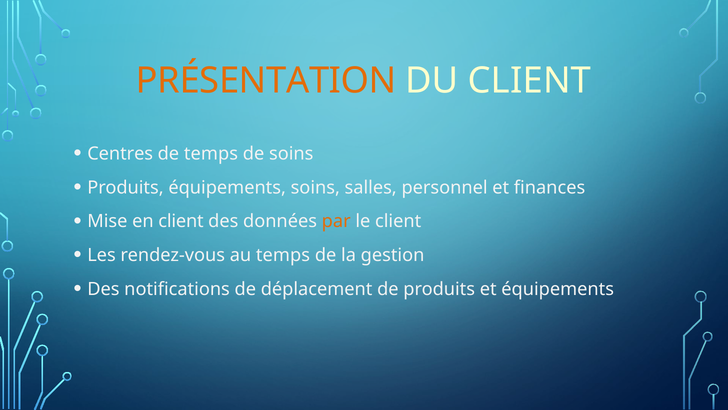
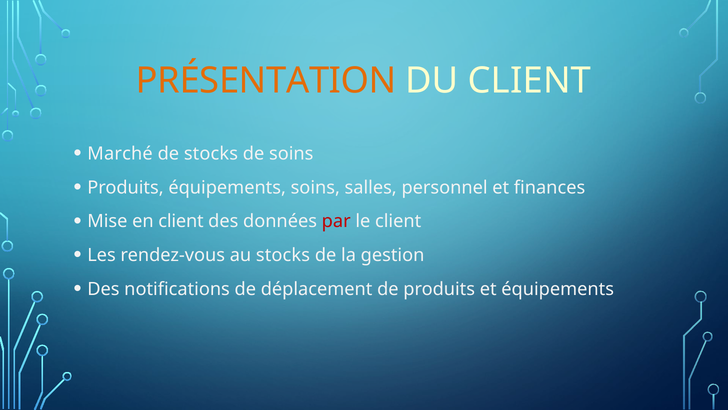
Centres: Centres -> Marché
de temps: temps -> stocks
par colour: orange -> red
au temps: temps -> stocks
